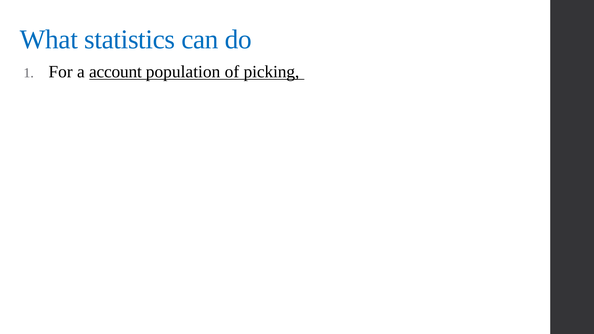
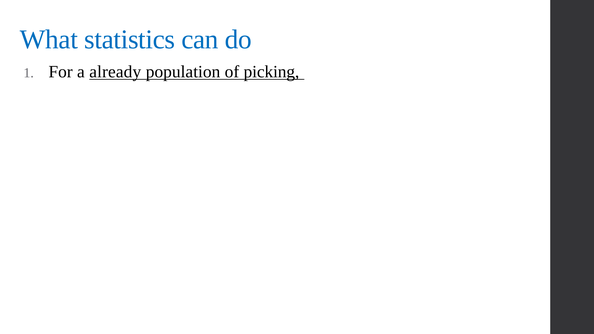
account: account -> already
